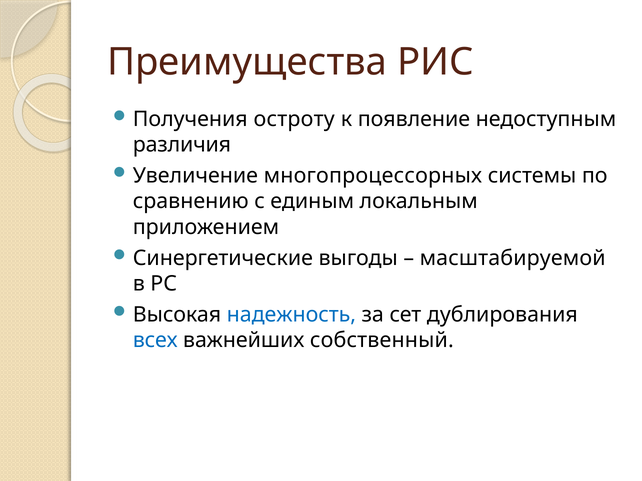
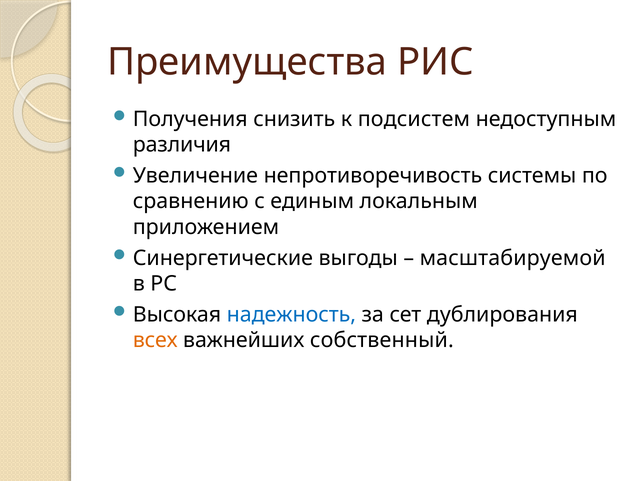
остроту: остроту -> снизить
появление: появление -> подсистем
многопроцессорных: многопроцессорных -> непротиворечивость
всех colour: blue -> orange
